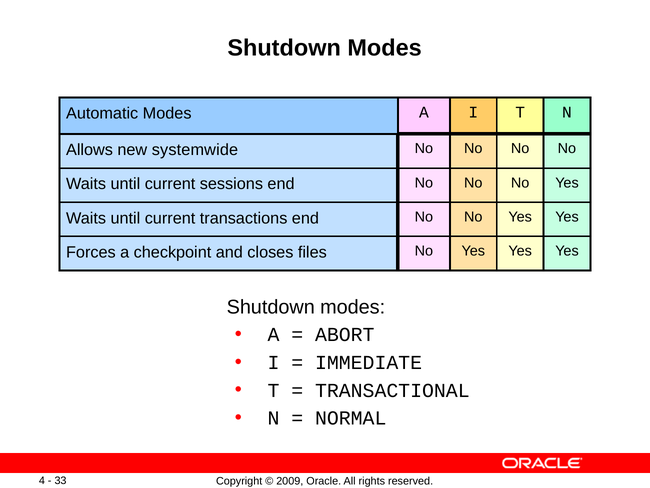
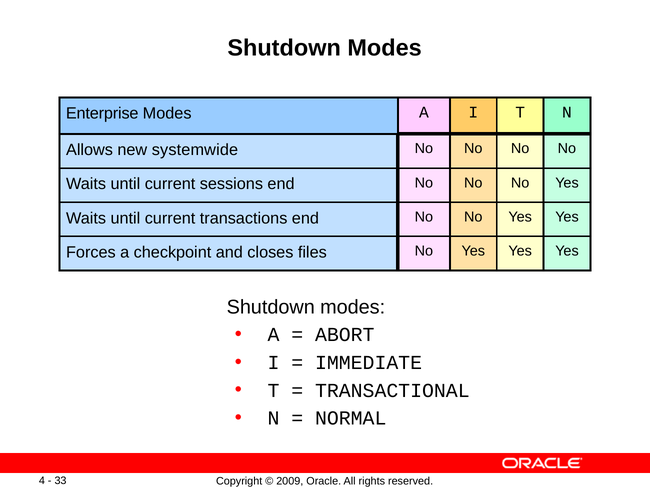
Automatic: Automatic -> Enterprise
